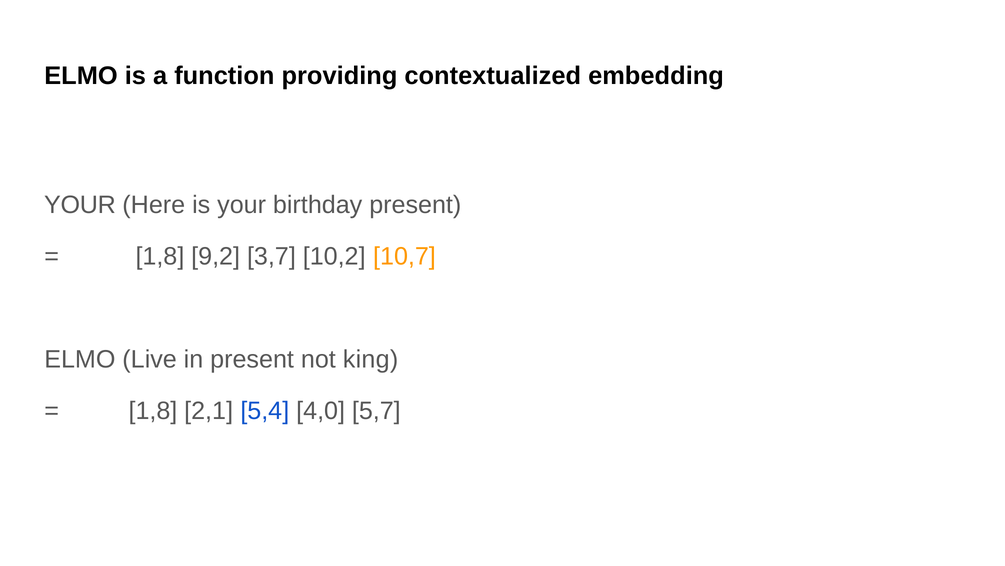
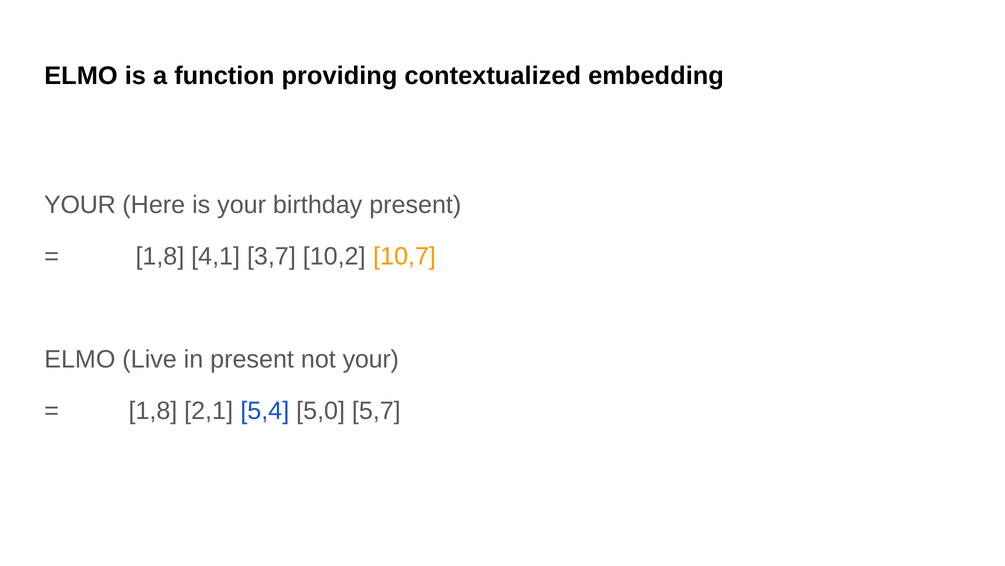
9,2: 9,2 -> 4,1
not king: king -> your
4,0: 4,0 -> 5,0
